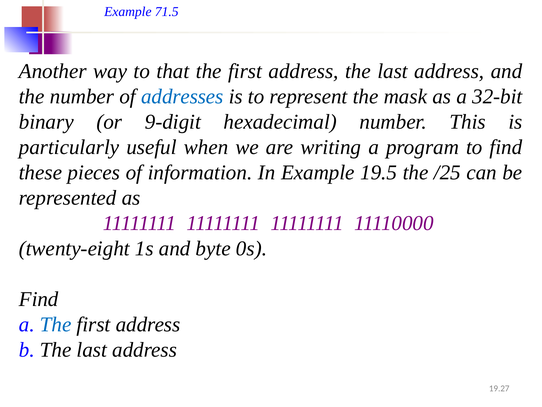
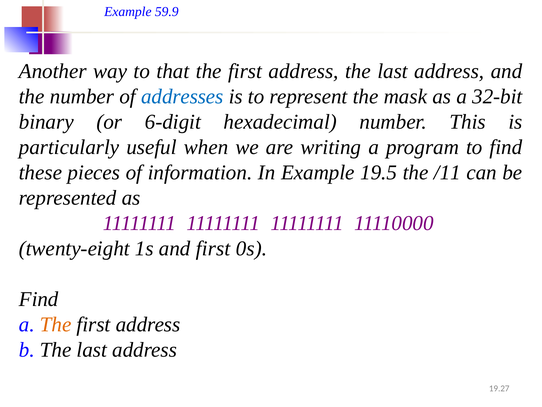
71.5: 71.5 -> 59.9
9-digit: 9-digit -> 6-digit
/25: /25 -> /11
and byte: byte -> first
The at (56, 324) colour: blue -> orange
